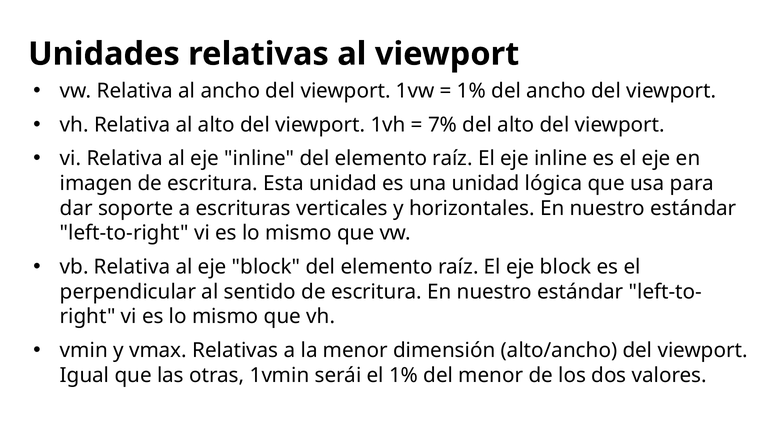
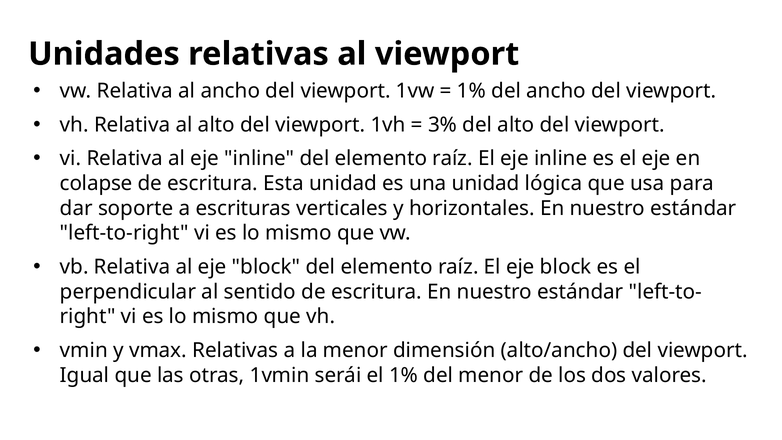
7%: 7% -> 3%
imagen: imagen -> colapse
